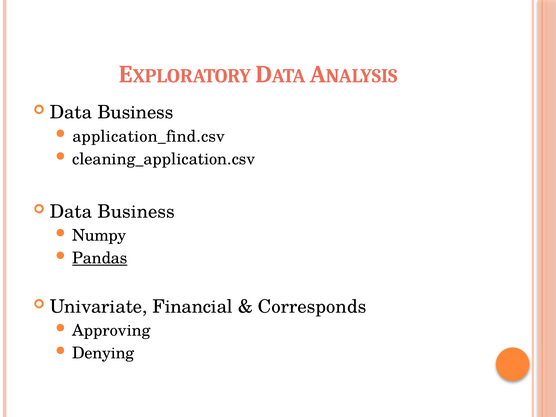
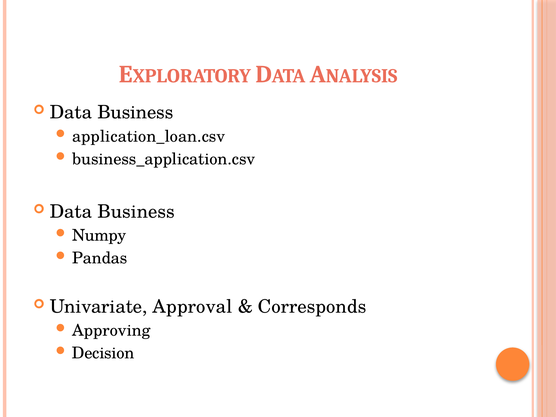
application_find.csv: application_find.csv -> application_loan.csv
cleaning_application.csv: cleaning_application.csv -> business_application.csv
Pandas underline: present -> none
Financial: Financial -> Approval
Denying: Denying -> Decision
